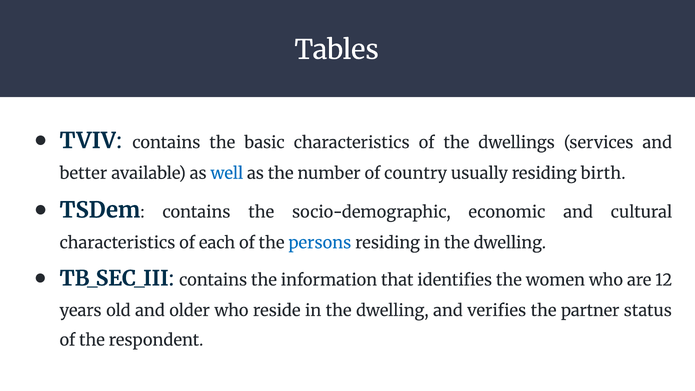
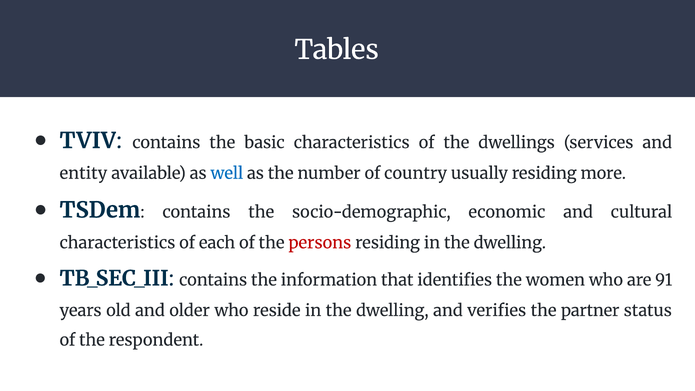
better: better -> entity
birth: birth -> more
persons colour: blue -> red
12: 12 -> 91
